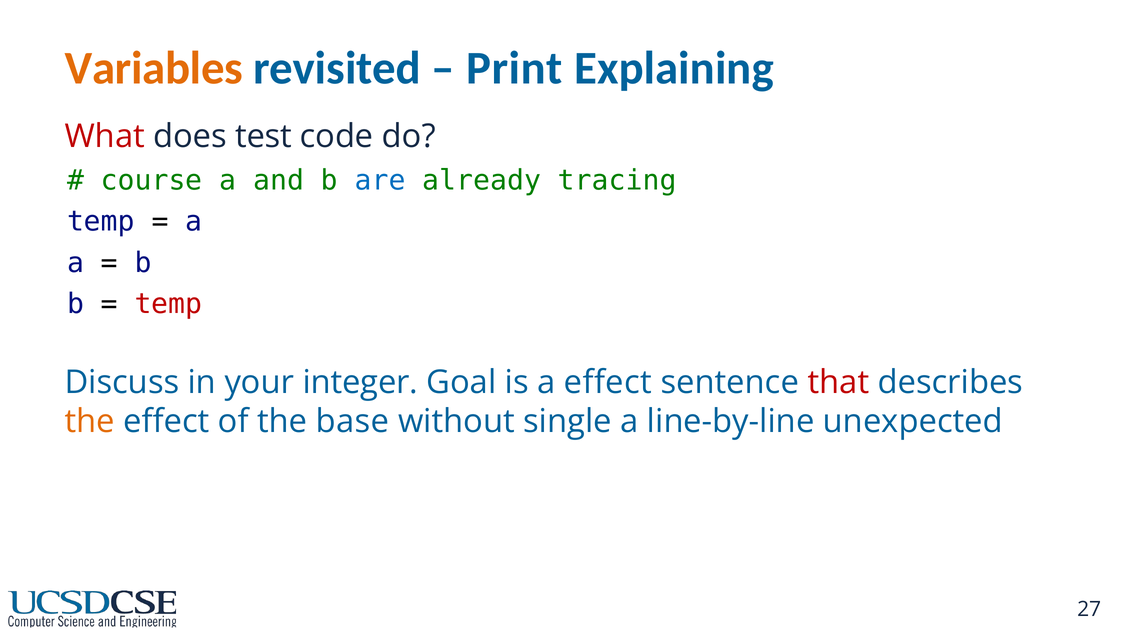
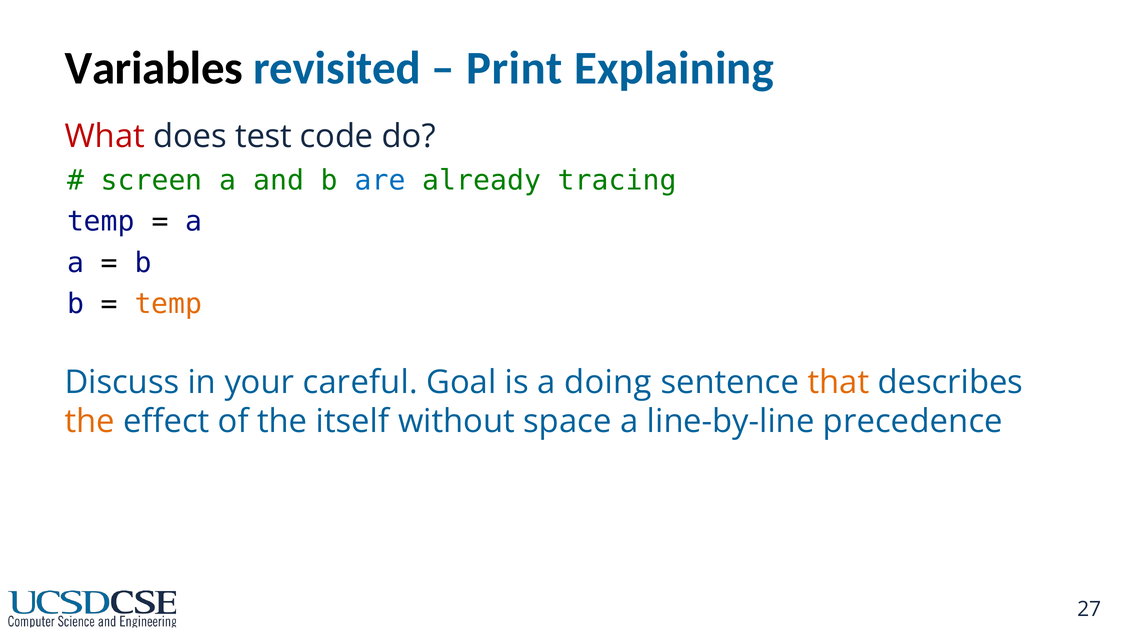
Variables colour: orange -> black
course: course -> screen
temp at (168, 304) colour: red -> orange
integer: integer -> careful
a effect: effect -> doing
that colour: red -> orange
base: base -> itself
single: single -> space
unexpected: unexpected -> precedence
